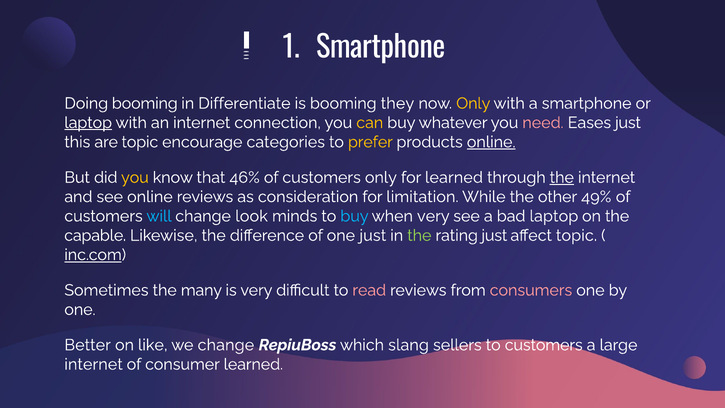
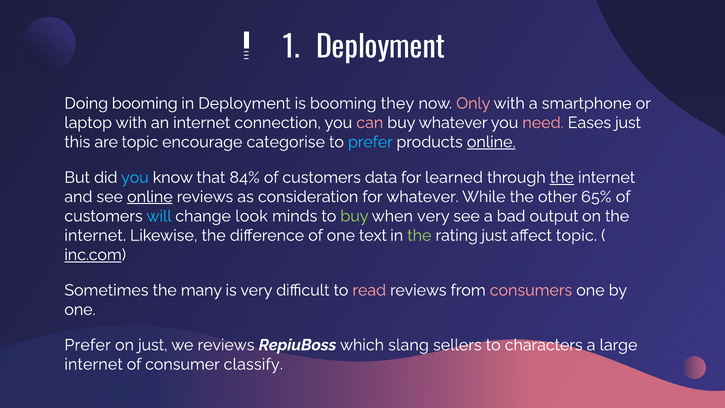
Smartphone at (381, 48): Smartphone -> Deployment
in Differentiate: Differentiate -> Deployment
Only at (473, 103) colour: yellow -> pink
laptop at (88, 123) underline: present -> none
can colour: yellow -> pink
categories: categories -> categorise
prefer at (370, 142) colour: yellow -> light blue
you at (135, 177) colour: yellow -> light blue
46%: 46% -> 84%
customers only: only -> data
online at (150, 197) underline: none -> present
for limitation: limitation -> whatever
49%: 49% -> 65%
buy at (354, 216) colour: light blue -> light green
bad laptop: laptop -> output
capable at (95, 235): capable -> internet
one just: just -> text
Better at (88, 345): Better -> Prefer
on like: like -> just
we change: change -> reviews
to customers: customers -> characters
consumer learned: learned -> classify
